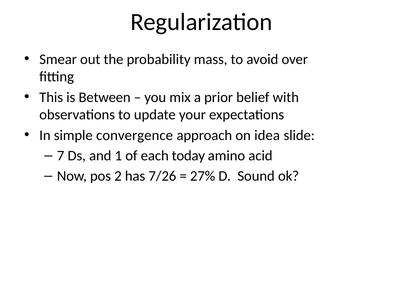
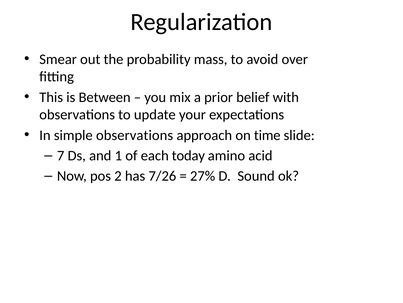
simple convergence: convergence -> observations
idea: idea -> time
